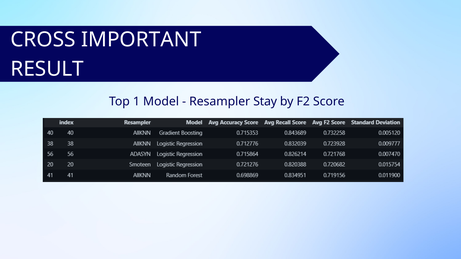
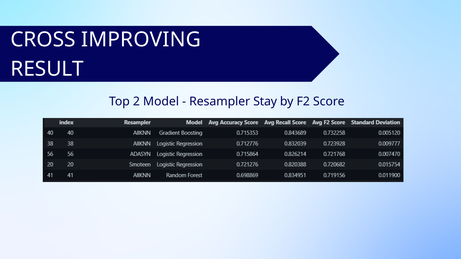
IMPORTANT: IMPORTANT -> IMPROVING
1: 1 -> 2
